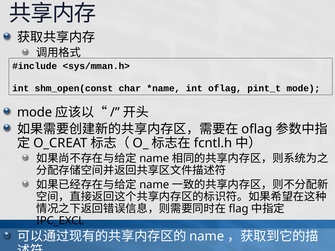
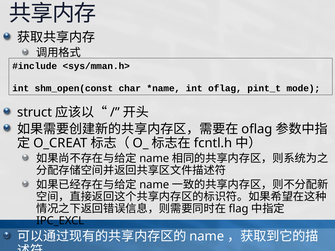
mode at (35, 112): mode -> struct
